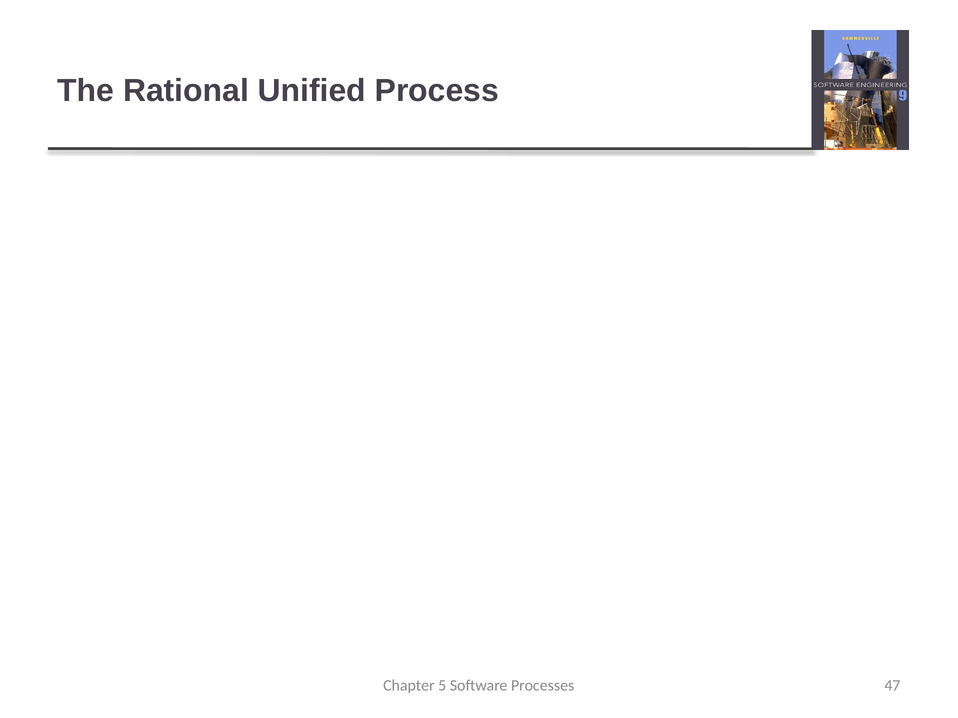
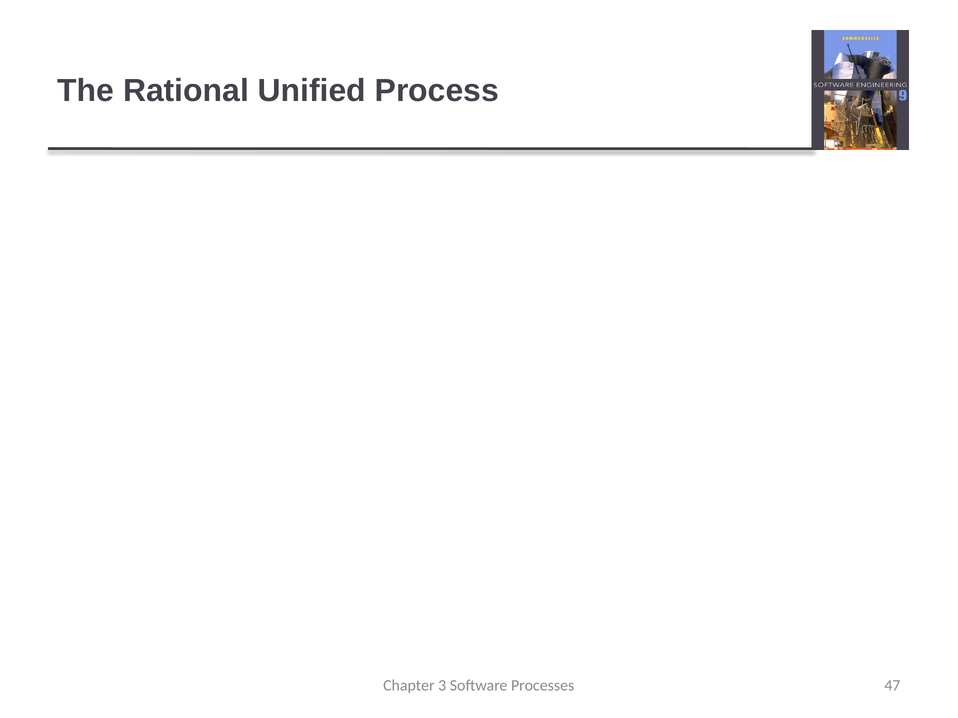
Chapter 5: 5 -> 3
